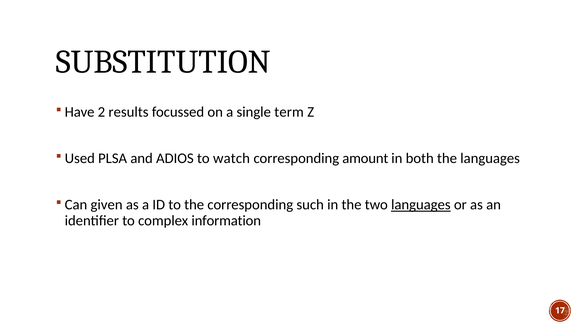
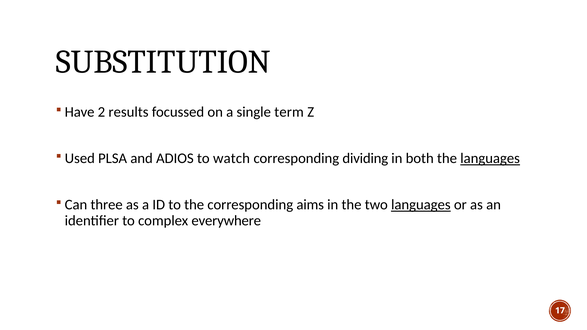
amount: amount -> dividing
languages at (490, 159) underline: none -> present
given: given -> three
such: such -> aims
information: information -> everywhere
